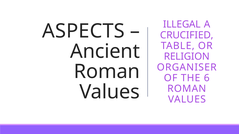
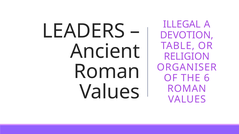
ASPECTS: ASPECTS -> LEADERS
CRUCIFIED: CRUCIFIED -> DEVOTION
